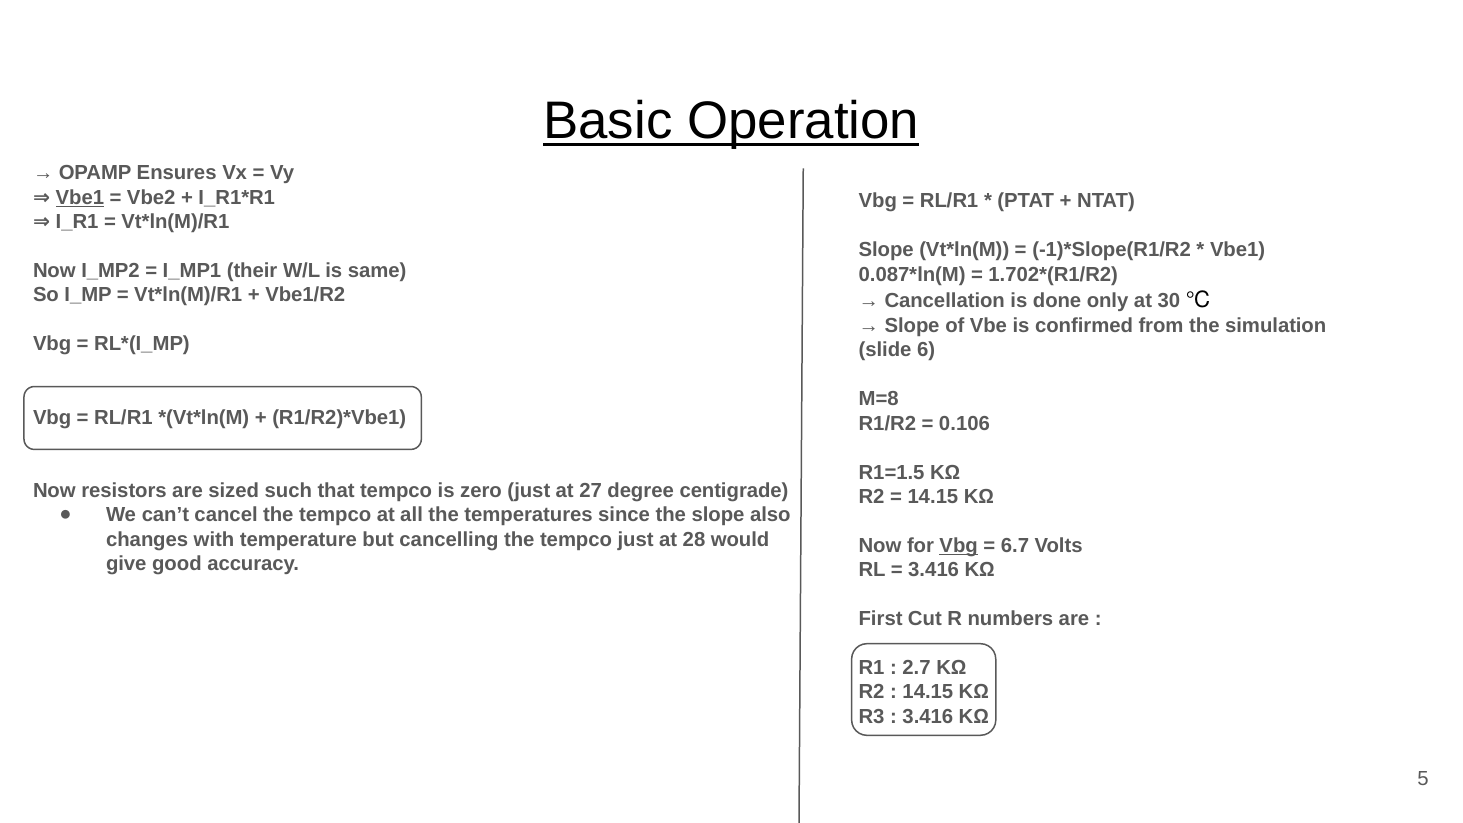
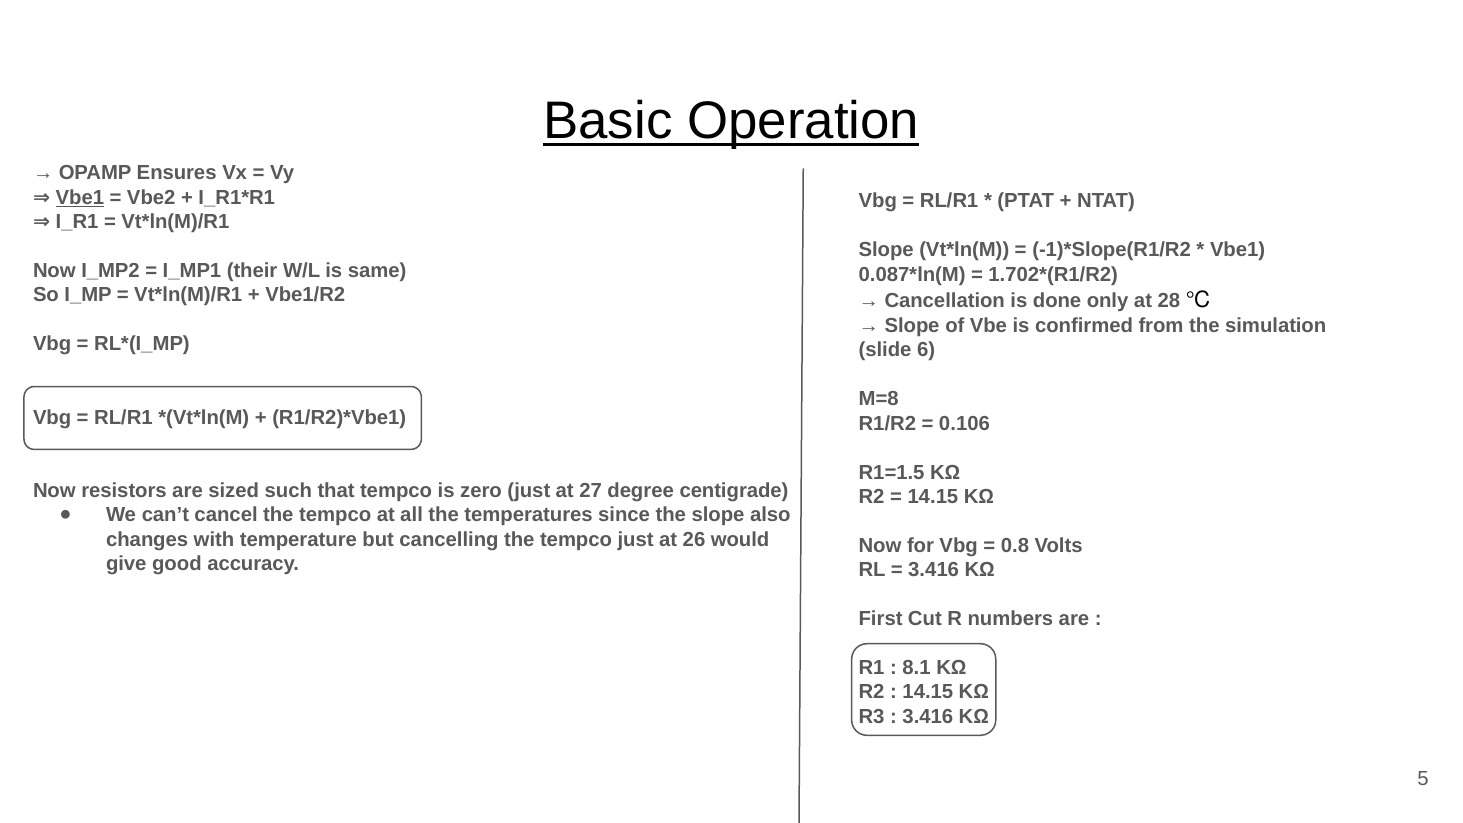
30: 30 -> 28
28: 28 -> 26
Vbg at (959, 546) underline: present -> none
6.7: 6.7 -> 0.8
2.7: 2.7 -> 8.1
